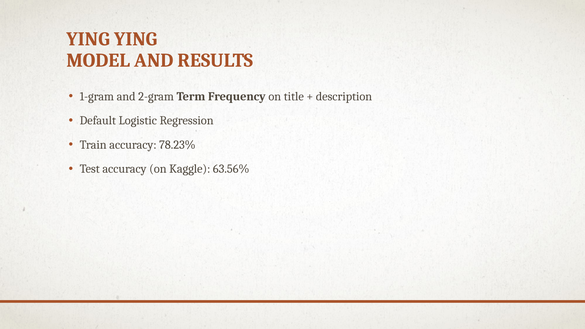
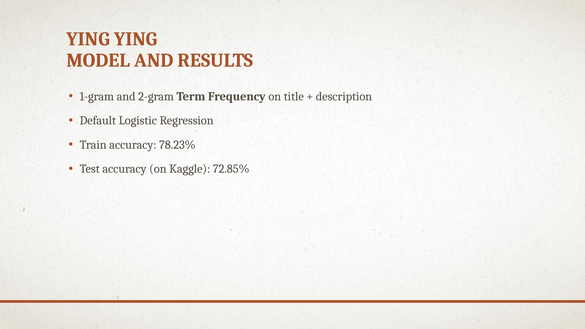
63.56%: 63.56% -> 72.85%
